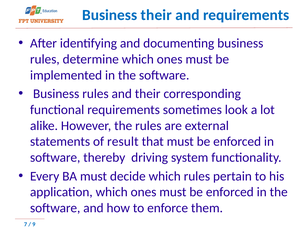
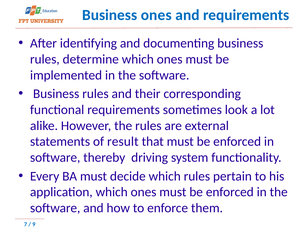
Business their: their -> ones
